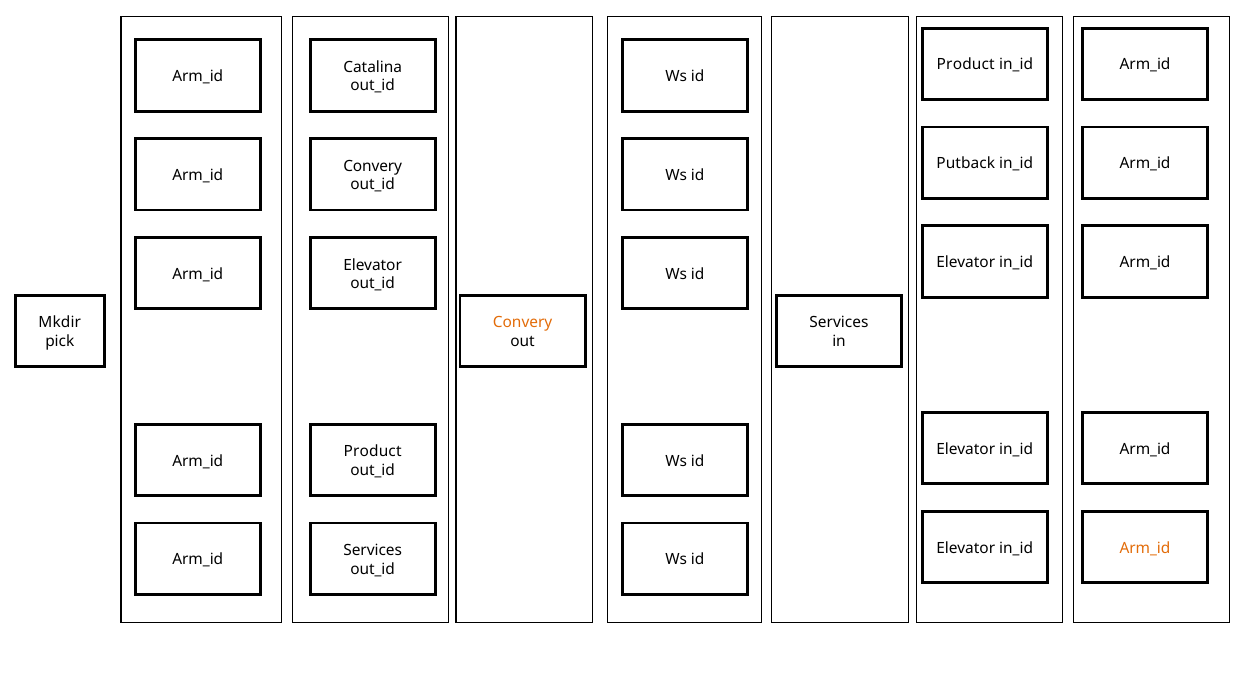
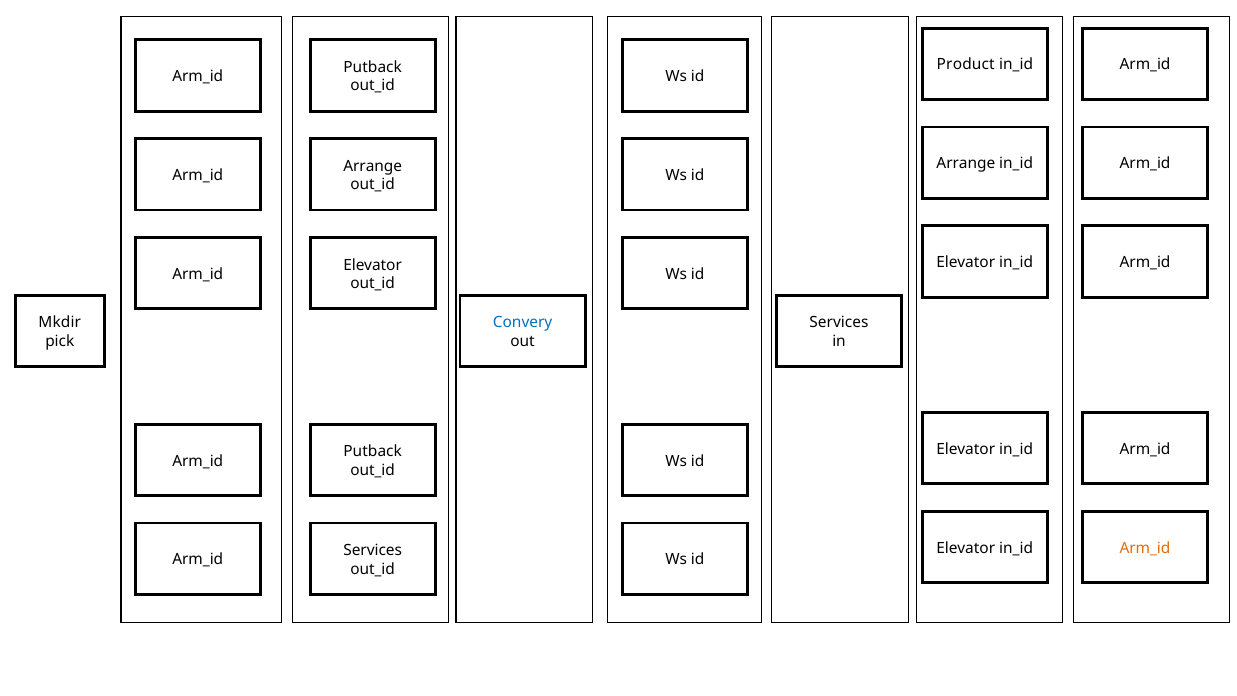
Catalina at (373, 67): Catalina -> Putback
Putback at (966, 164): Putback -> Arrange
Convery at (373, 166): Convery -> Arrange
Convery at (523, 323) colour: orange -> blue
Product at (373, 452): Product -> Putback
